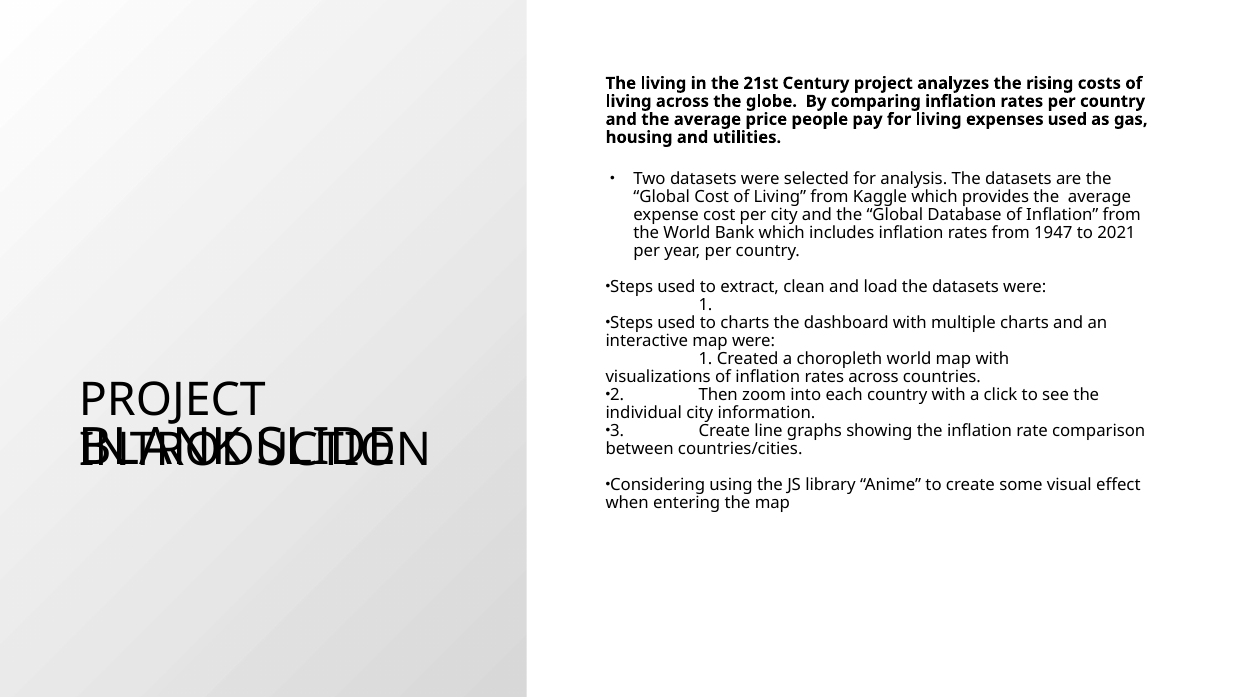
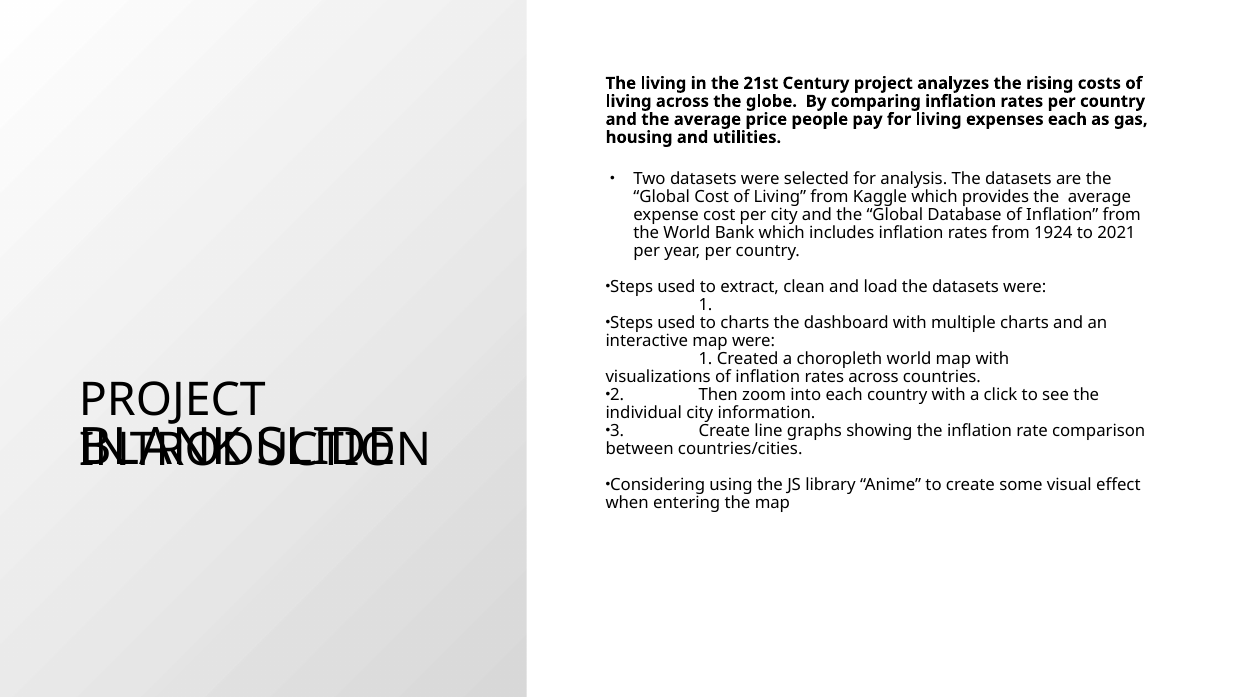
expenses used: used -> each
1947: 1947 -> 1924
